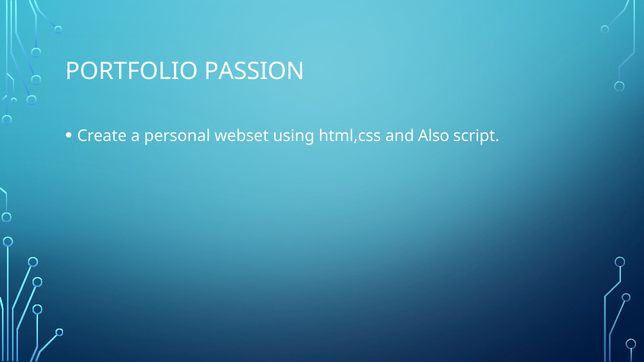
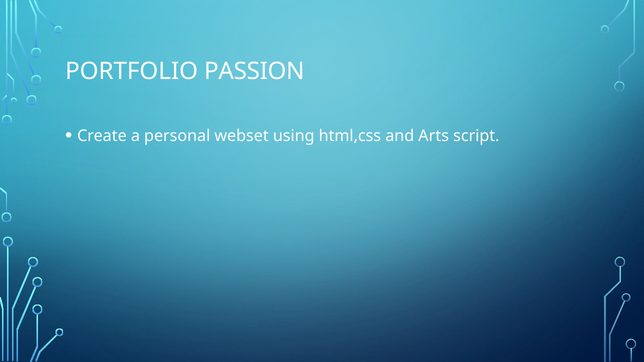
Also: Also -> Arts
